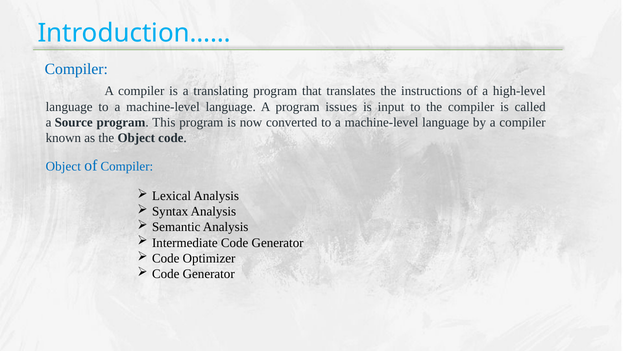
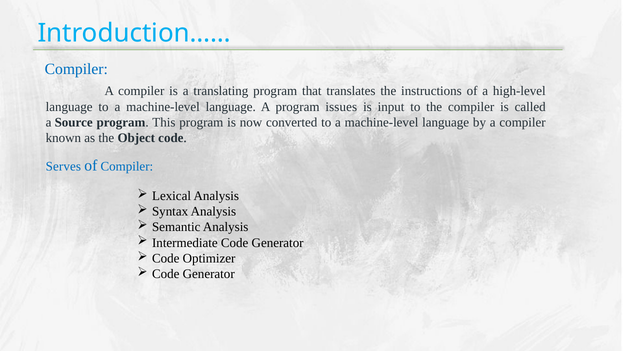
Object at (63, 166): Object -> Serves
